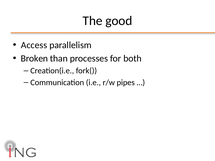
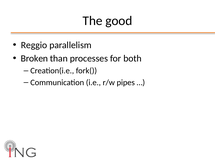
Access: Access -> Reggio
